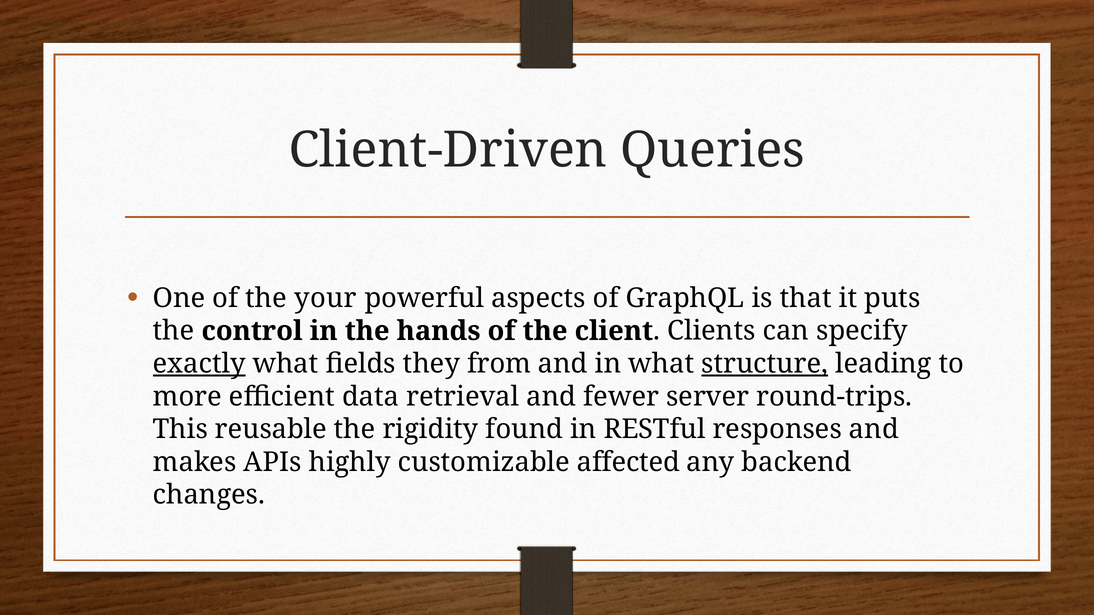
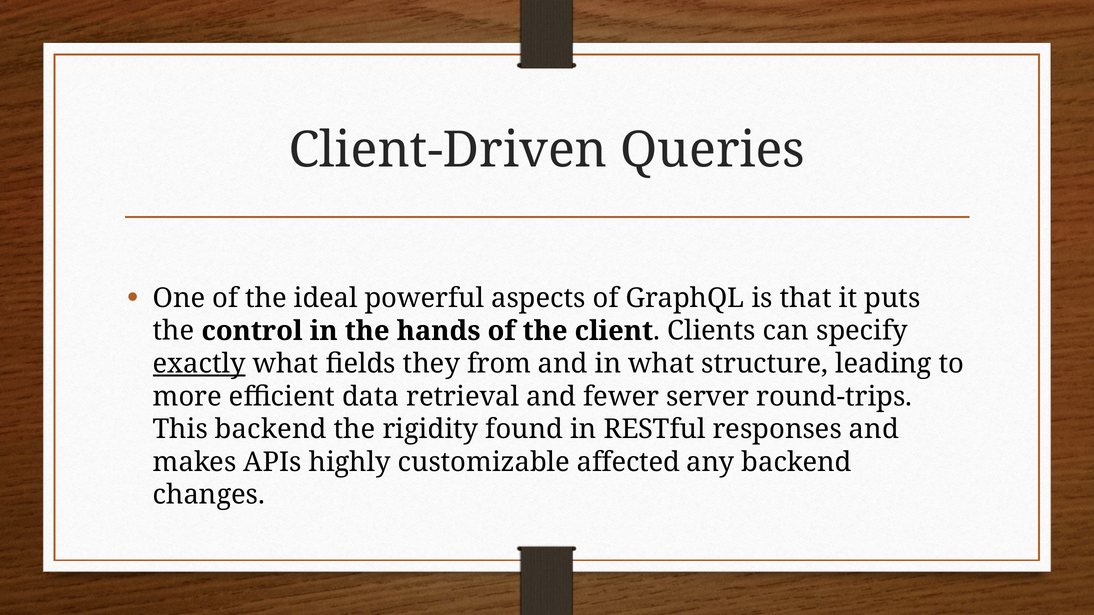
your: your -> ideal
structure underline: present -> none
This reusable: reusable -> backend
